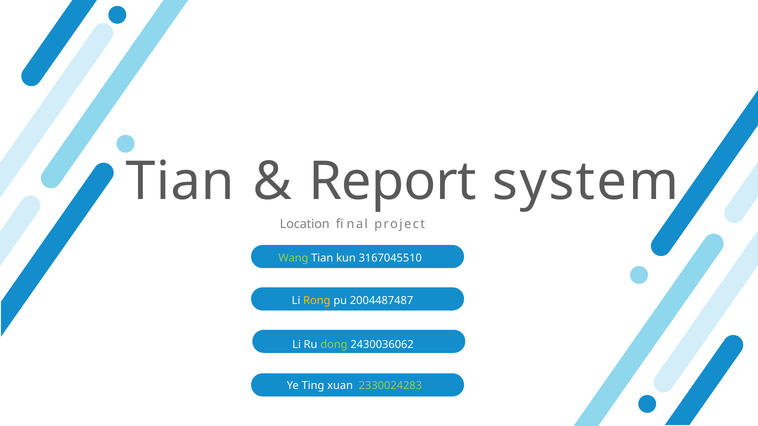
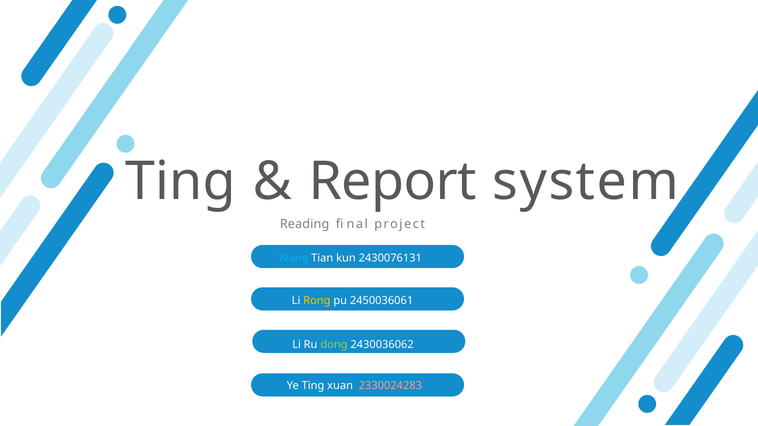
Tian at (180, 182): Tian -> Ting
Location: Location -> Reading
Wang colour: light green -> light blue
3167045510: 3167045510 -> 2430076131
2004487487: 2004487487 -> 2450036061
2330024283 colour: light green -> pink
